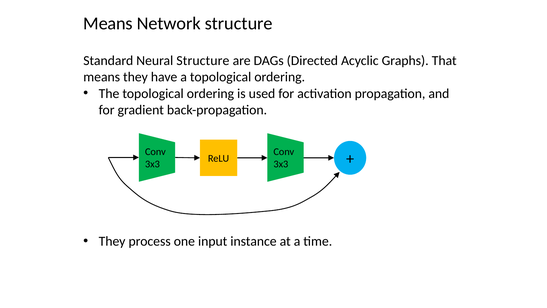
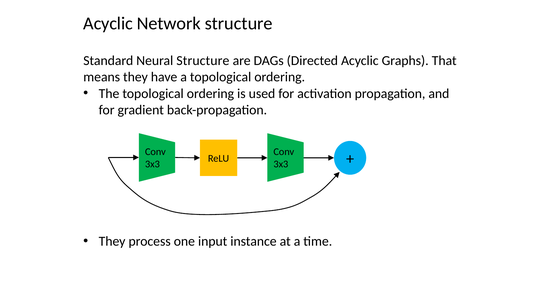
Means at (108, 23): Means -> Acyclic
